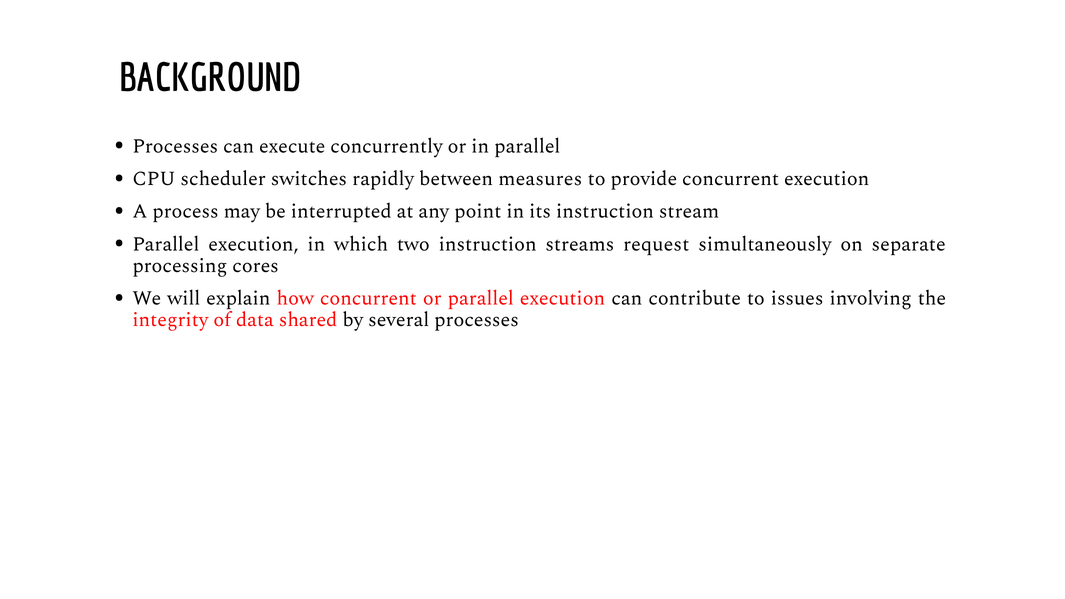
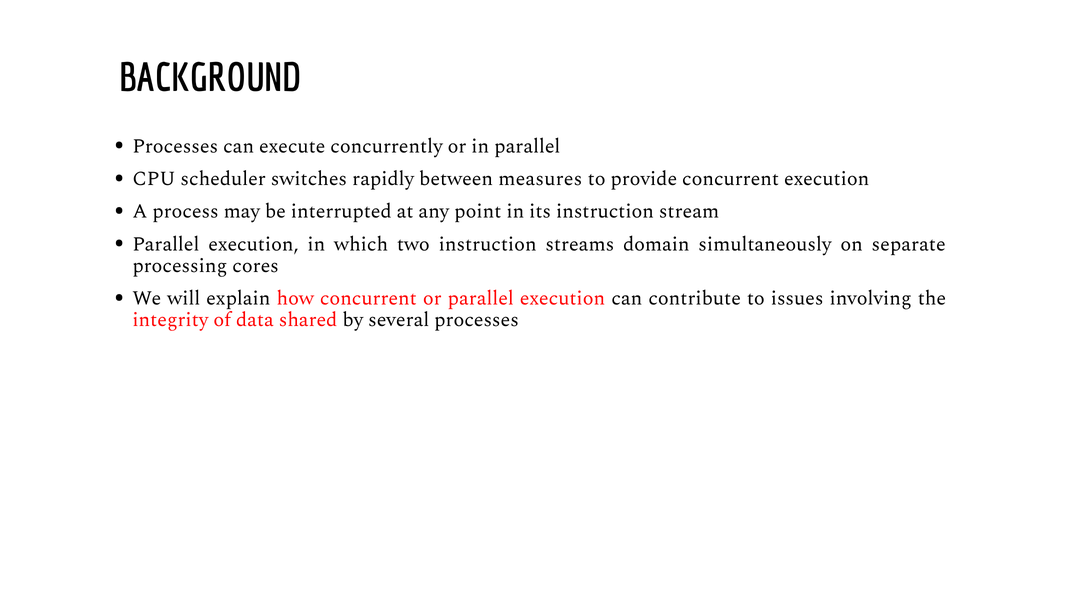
request: request -> domain
